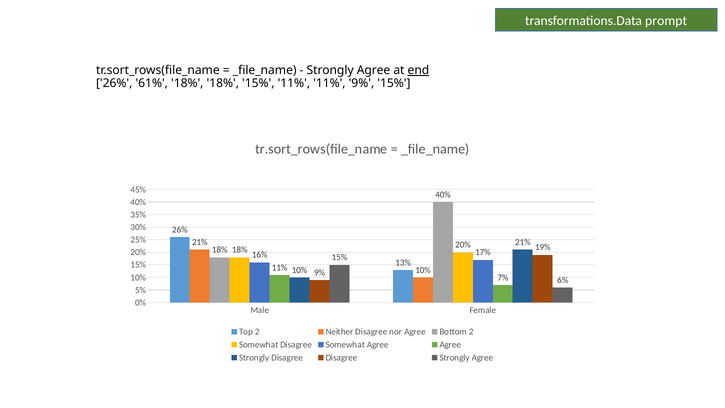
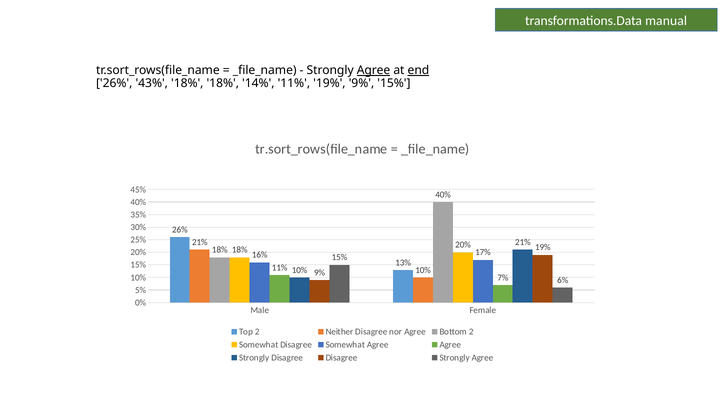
prompt: prompt -> manual
Agree at (374, 70) underline: none -> present
61%: 61% -> 43%
18% 15%: 15% -> 14%
11% 11%: 11% -> 19%
